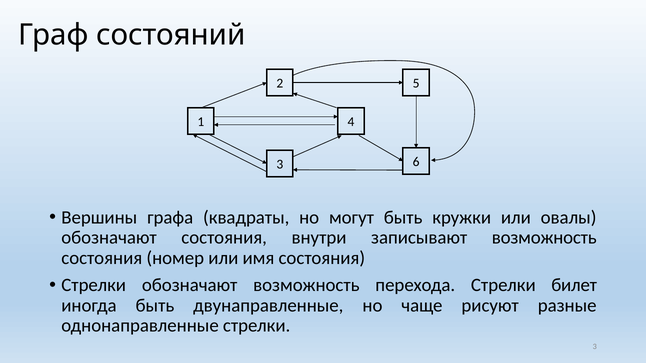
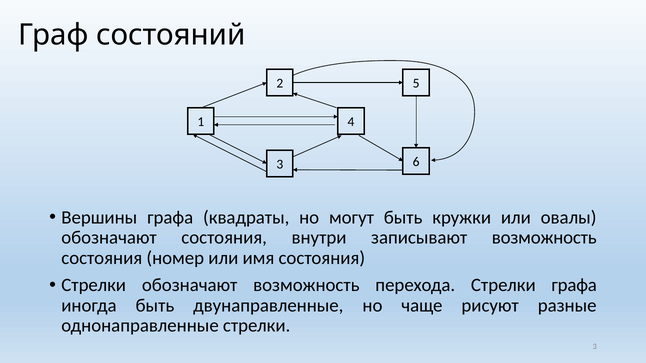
Стрелки билет: билет -> графа
